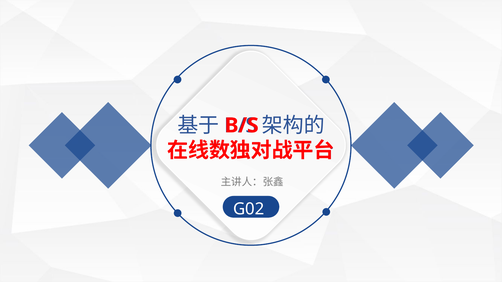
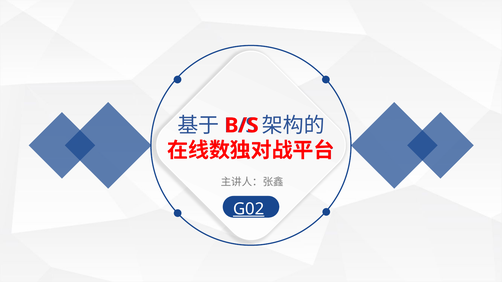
G02 underline: none -> present
